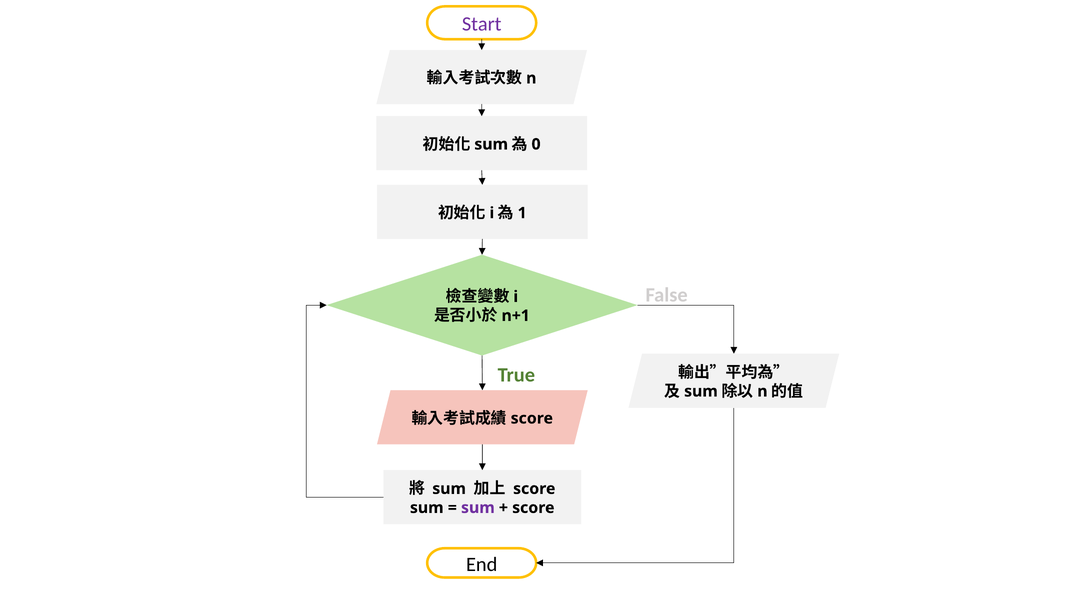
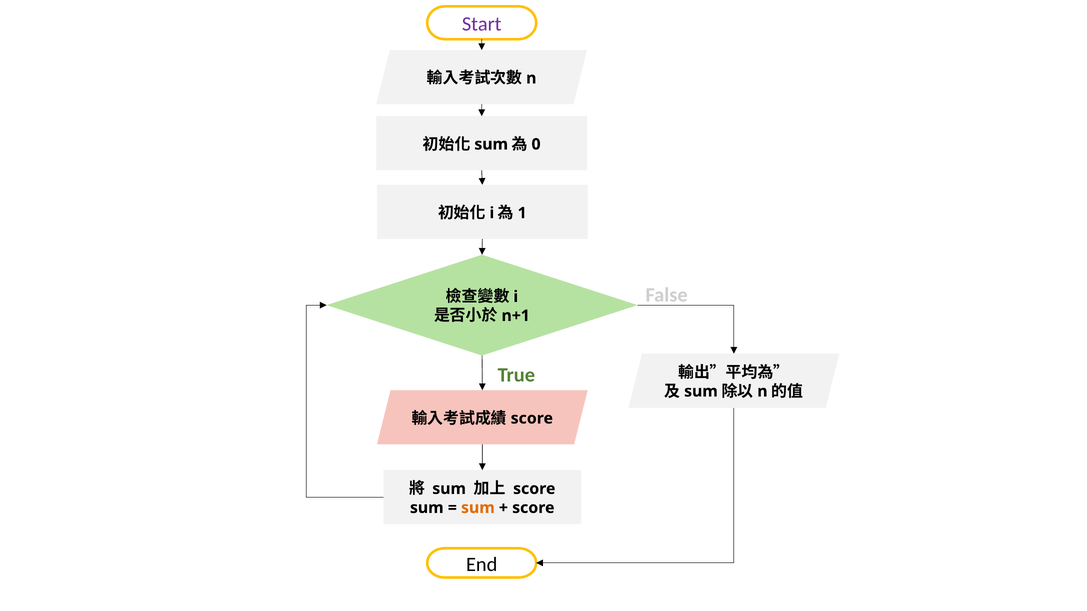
sum at (478, 508) colour: purple -> orange
